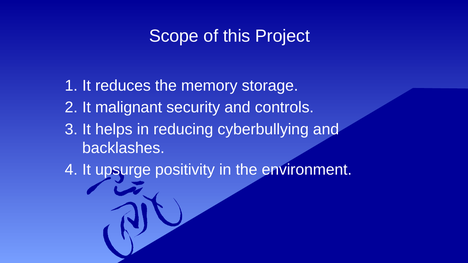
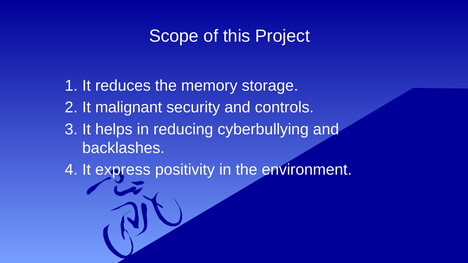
upsurge: upsurge -> express
